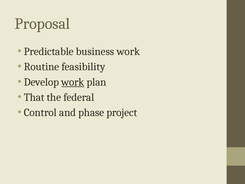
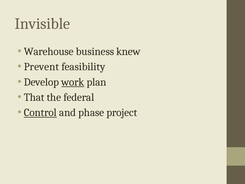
Proposal: Proposal -> Invisible
Predictable: Predictable -> Warehouse
business work: work -> knew
Routine: Routine -> Prevent
Control underline: none -> present
